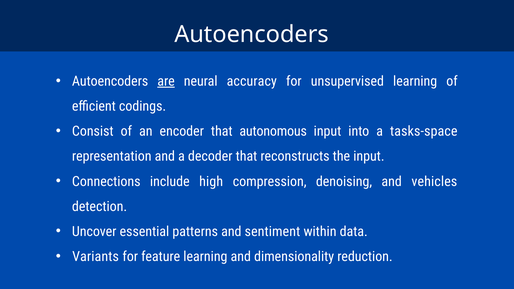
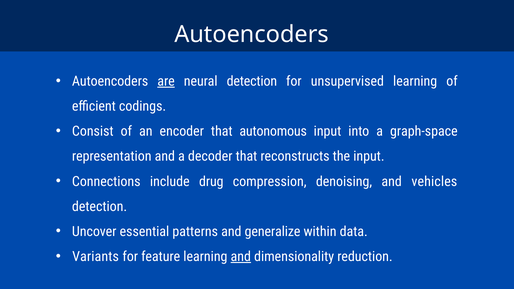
neural accuracy: accuracy -> detection
tasks-space: tasks-space -> graph-space
high: high -> drug
sentiment: sentiment -> generalize
and at (241, 257) underline: none -> present
